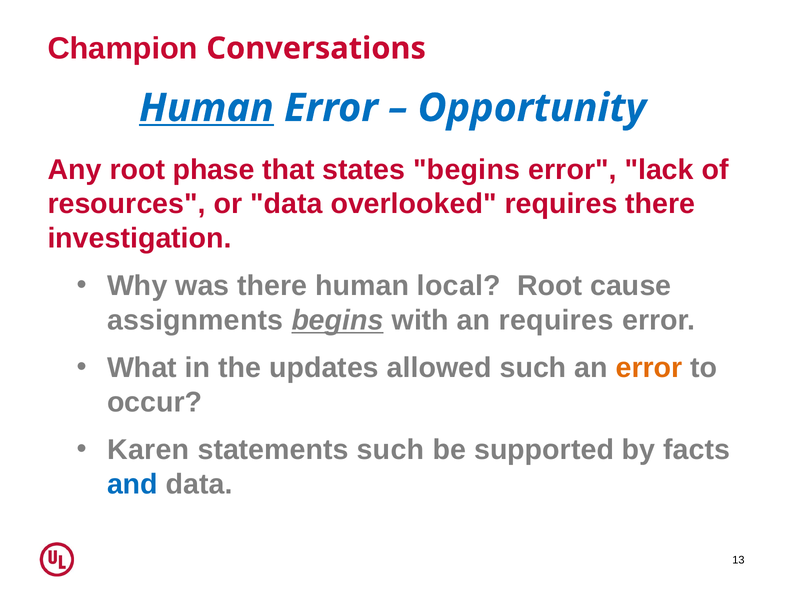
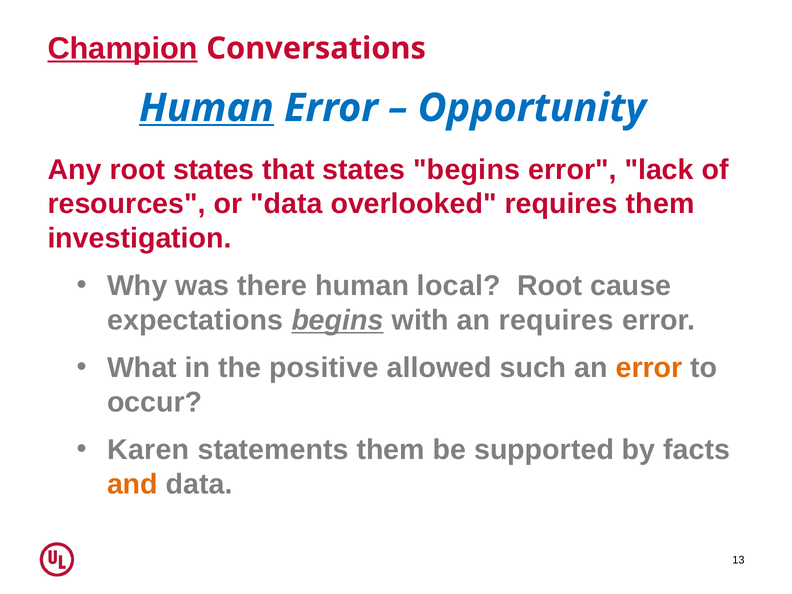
Champion underline: none -> present
root phase: phase -> states
requires there: there -> them
assignments: assignments -> expectations
updates: updates -> positive
statements such: such -> them
and colour: blue -> orange
